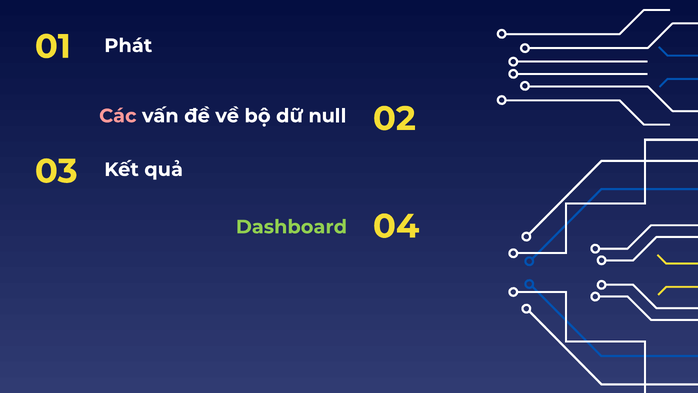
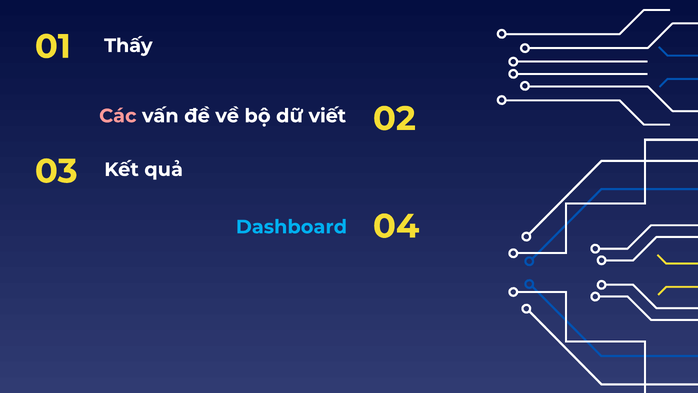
Phát: Phát -> Thấy
null: null -> viết
Dashboard colour: light green -> light blue
